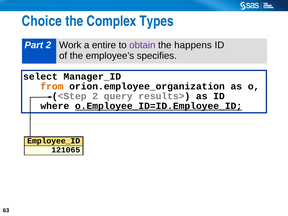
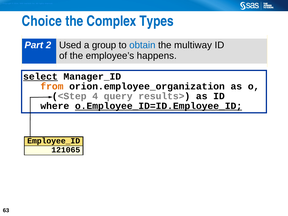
Work: Work -> Used
entire: entire -> group
obtain colour: purple -> blue
happens: happens -> multiway
specifies: specifies -> happens
select underline: none -> present
<Step 2: 2 -> 4
